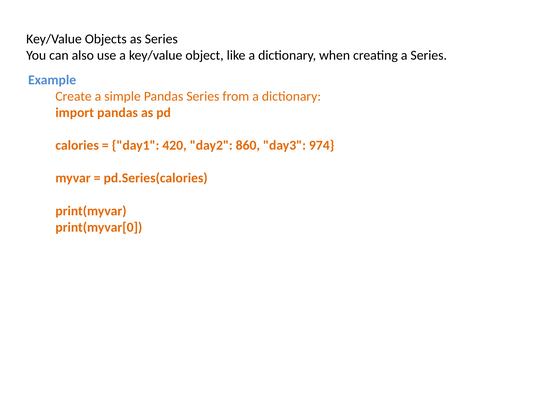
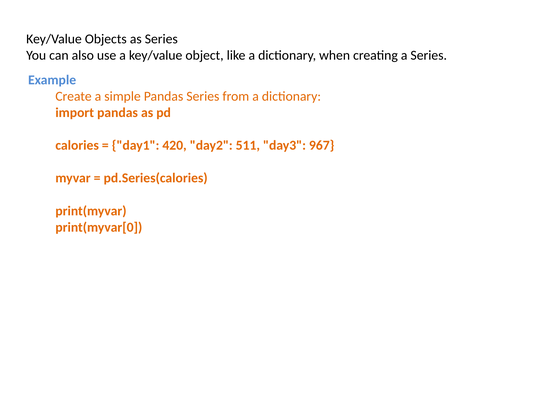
860: 860 -> 511
974: 974 -> 967
